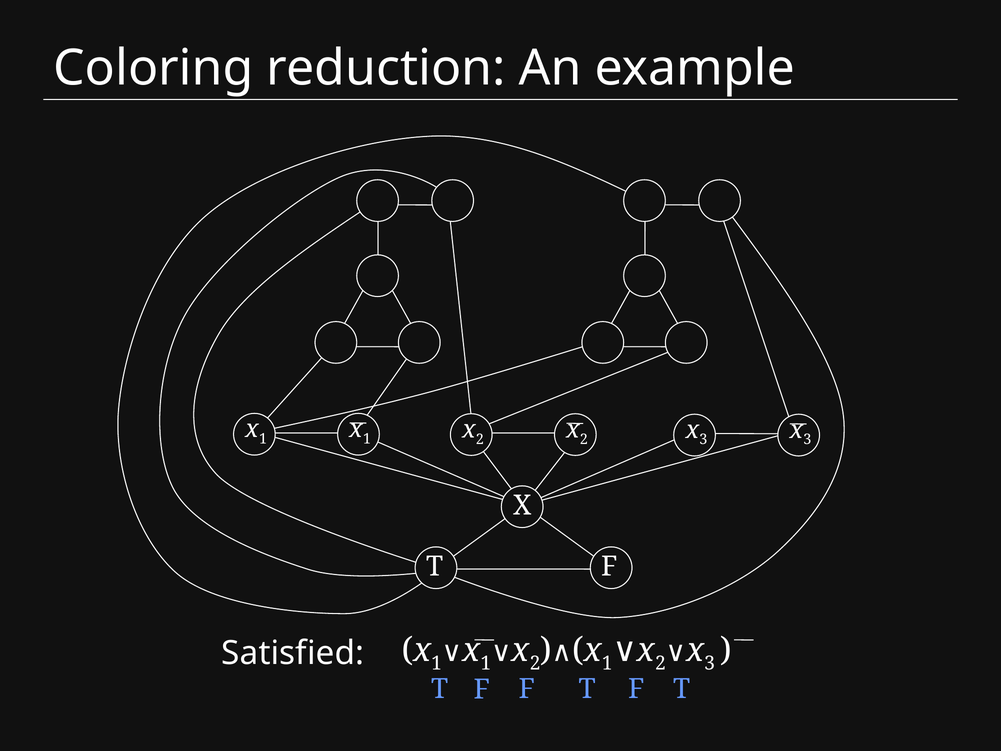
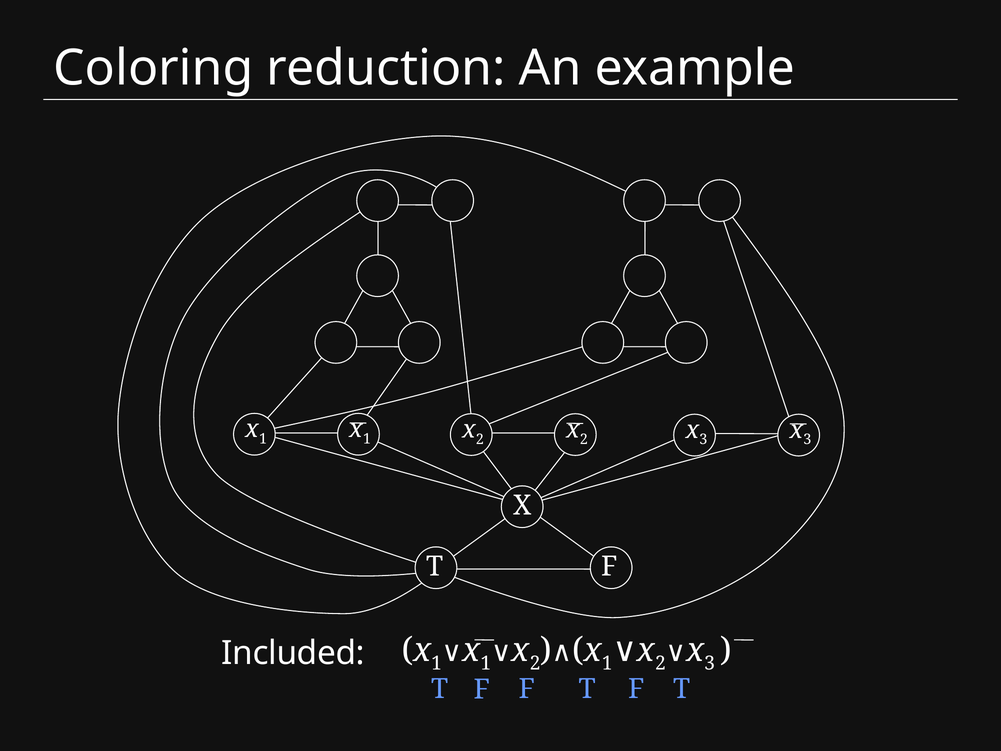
Satisfied: Satisfied -> Included
